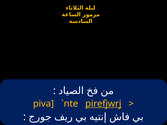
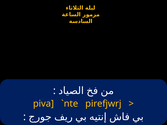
pirefjwrj underline: present -> none
